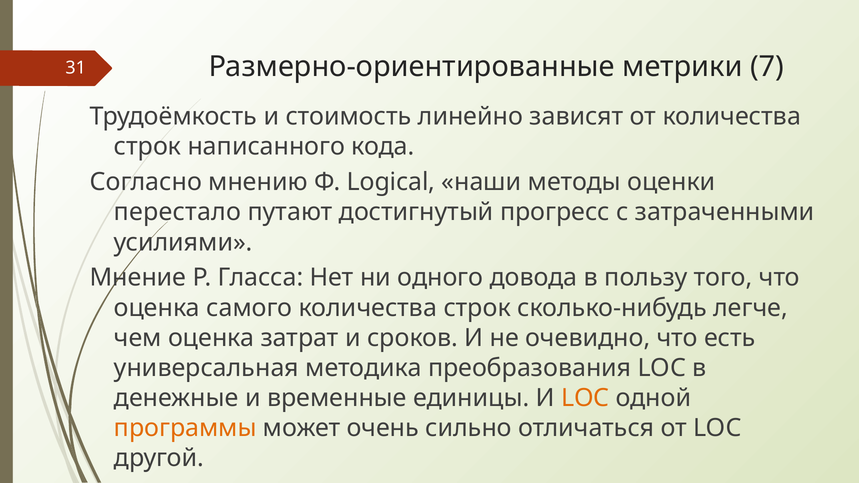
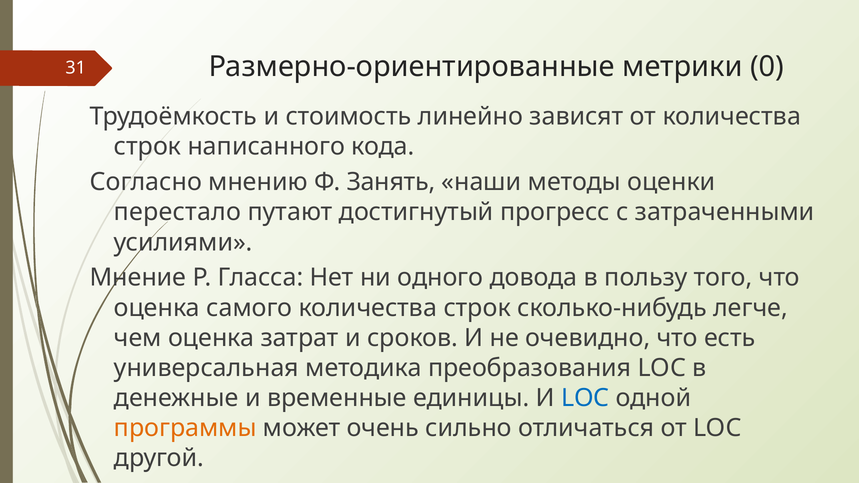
7: 7 -> 0
Lоgicаl: Lоgicаl -> Занять
LOC at (585, 398) colour: orange -> blue
